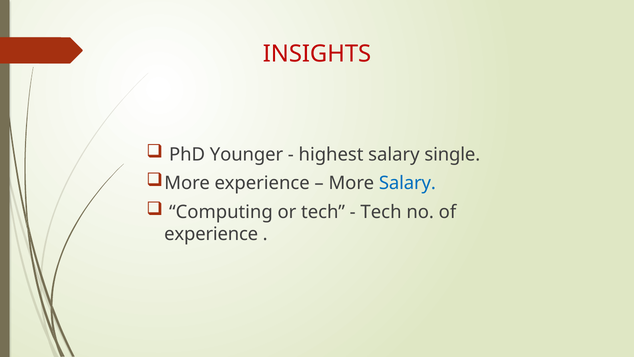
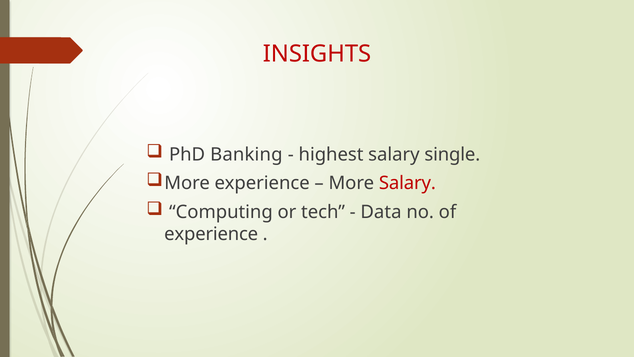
Younger: Younger -> Banking
Salary at (407, 183) colour: blue -> red
Tech at (381, 212): Tech -> Data
